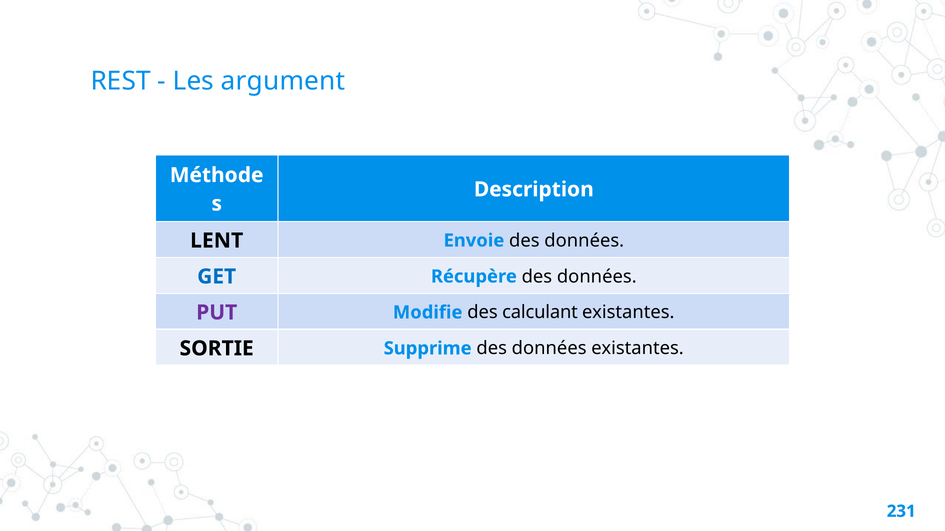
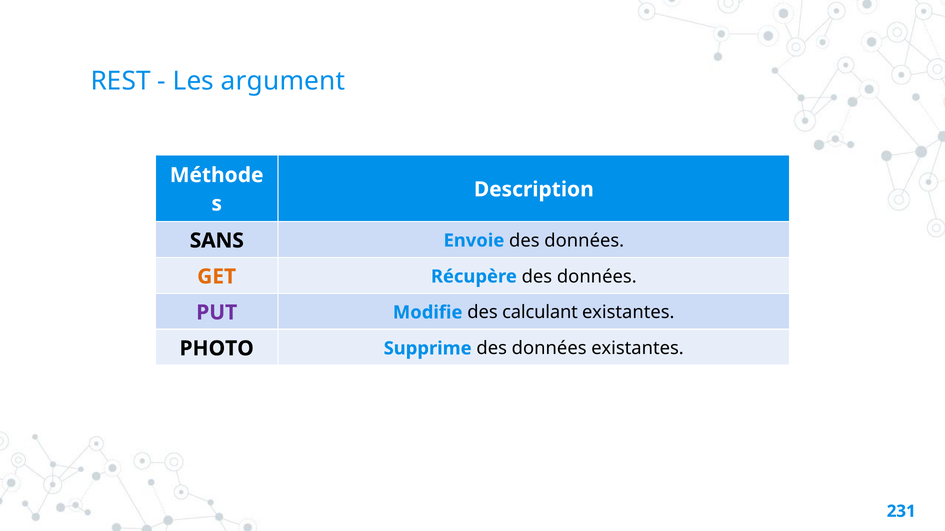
LENT: LENT -> SANS
GET colour: blue -> orange
SORTIE: SORTIE -> PHOTO
